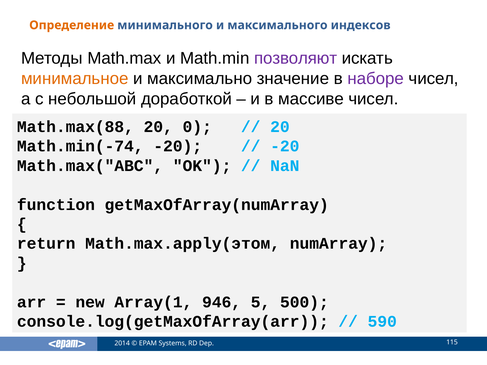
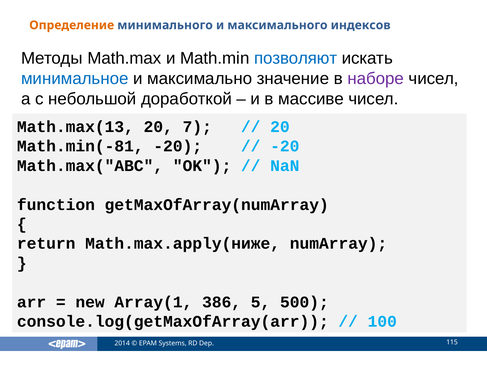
позволяют colour: purple -> blue
минимальное colour: orange -> blue
Math.max(88: Math.max(88 -> Math.max(13
0: 0 -> 7
Math.min(-74: Math.min(-74 -> Math.min(-81
Math.max.apply(этом: Math.max.apply(этом -> Math.max.apply(ниже
946: 946 -> 386
590: 590 -> 100
